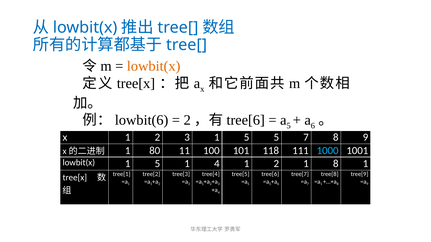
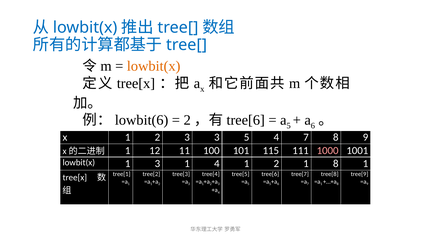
3 1: 1 -> 3
5 5: 5 -> 4
80: 80 -> 12
118: 118 -> 115
1000 colour: light blue -> pink
lowbit(x 1 5: 5 -> 3
